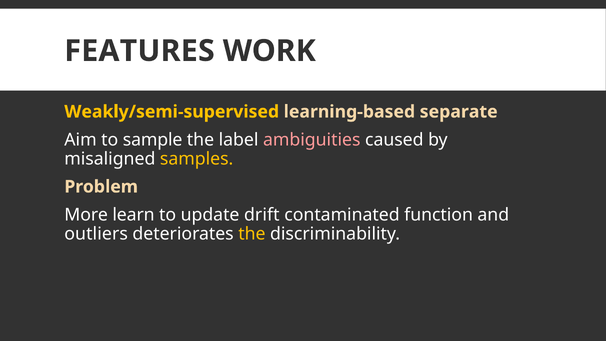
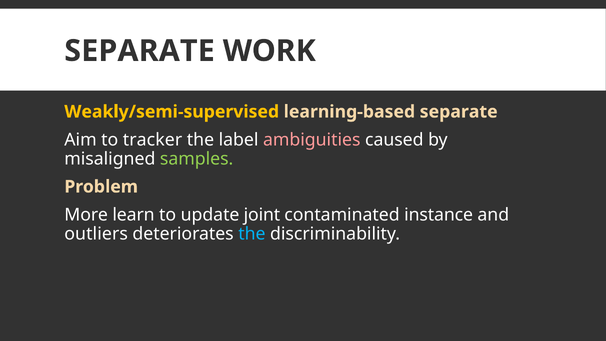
FEATURES at (140, 51): FEATURES -> SEPARATE
sample: sample -> tracker
samples colour: yellow -> light green
drift: drift -> joint
function: function -> instance
the at (252, 234) colour: yellow -> light blue
